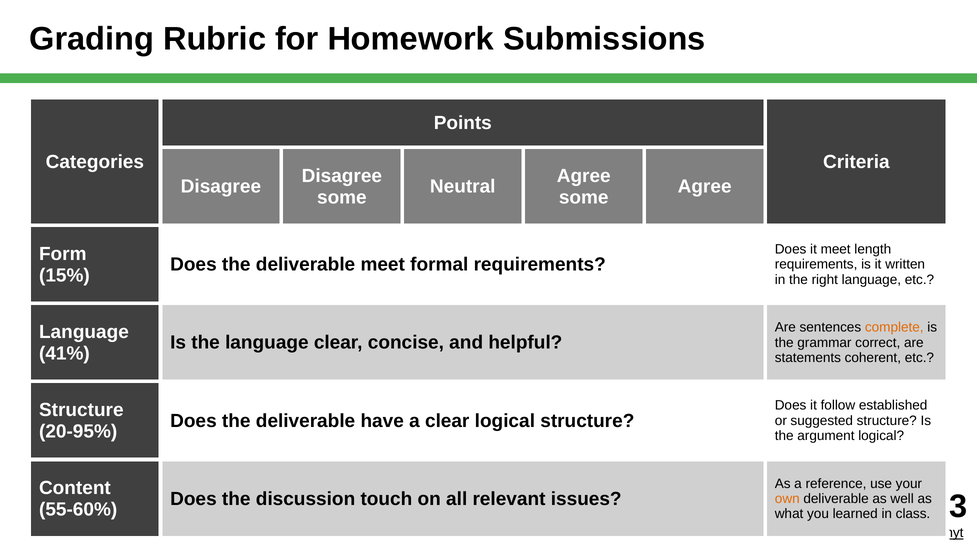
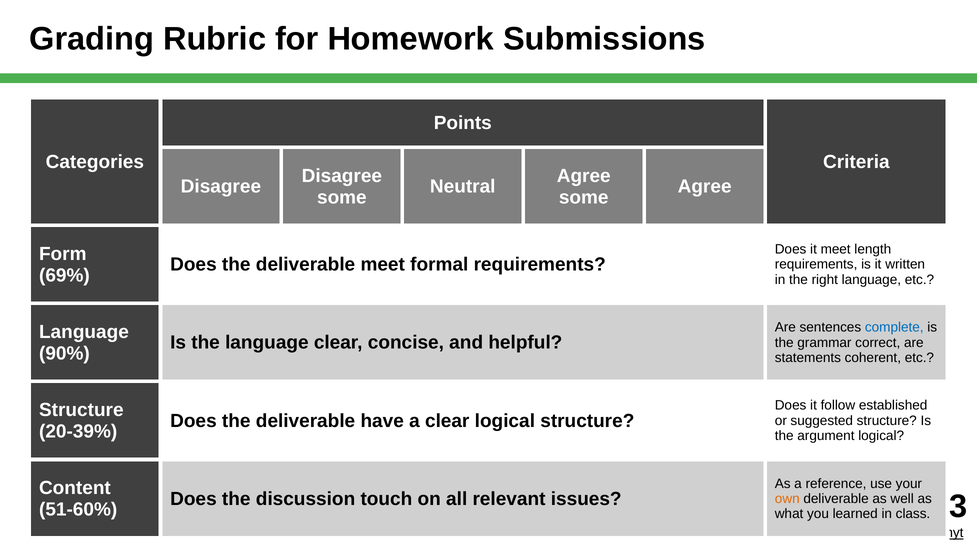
15%: 15% -> 69%
complete colour: orange -> blue
41%: 41% -> 90%
20-95%: 20-95% -> 20-39%
55-60%: 55-60% -> 51-60%
